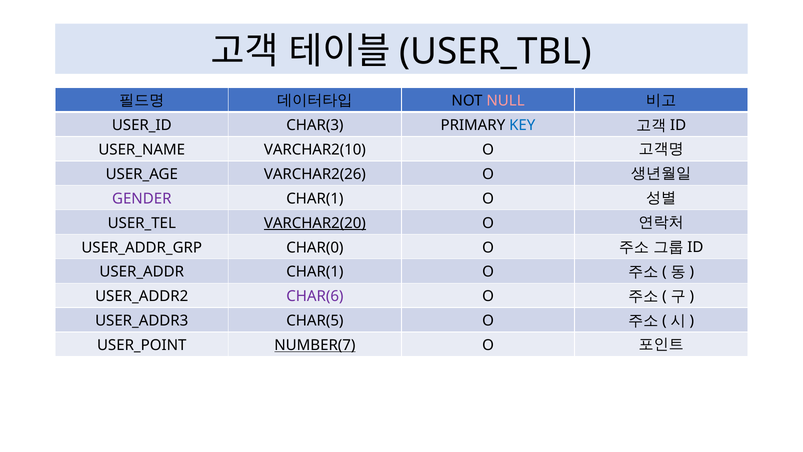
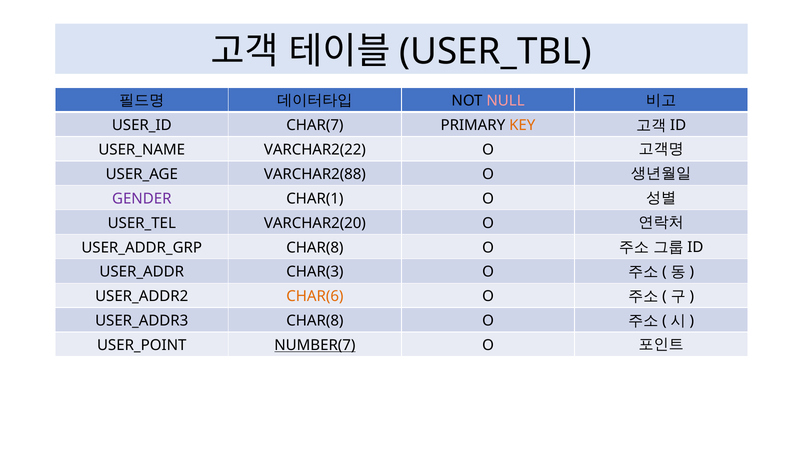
CHAR(3: CHAR(3 -> CHAR(7
KEY colour: blue -> orange
VARCHAR2(10: VARCHAR2(10 -> VARCHAR2(22
VARCHAR2(26: VARCHAR2(26 -> VARCHAR2(88
VARCHAR2(20 underline: present -> none
CHAR(0 at (315, 247): CHAR(0 -> CHAR(8
CHAR(1 at (315, 272): CHAR(1 -> CHAR(3
CHAR(6 colour: purple -> orange
CHAR(5 at (315, 321): CHAR(5 -> CHAR(8
